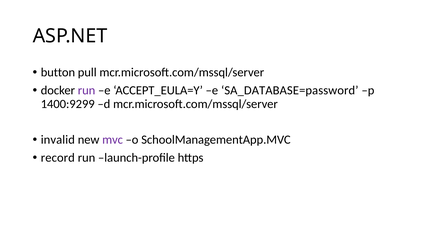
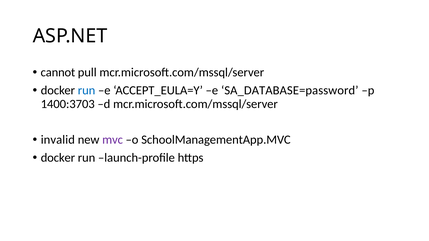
button: button -> cannot
run at (87, 91) colour: purple -> blue
1400:9299: 1400:9299 -> 1400:3703
record at (58, 158): record -> docker
